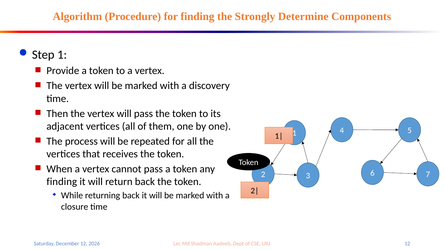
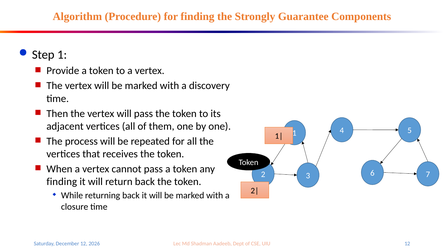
Determine: Determine -> Guarantee
